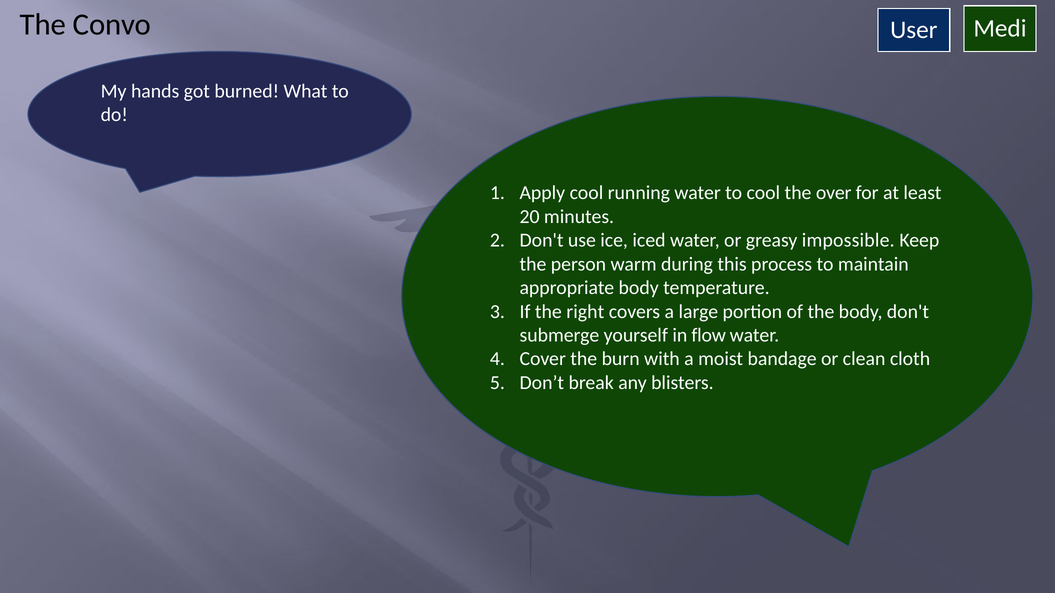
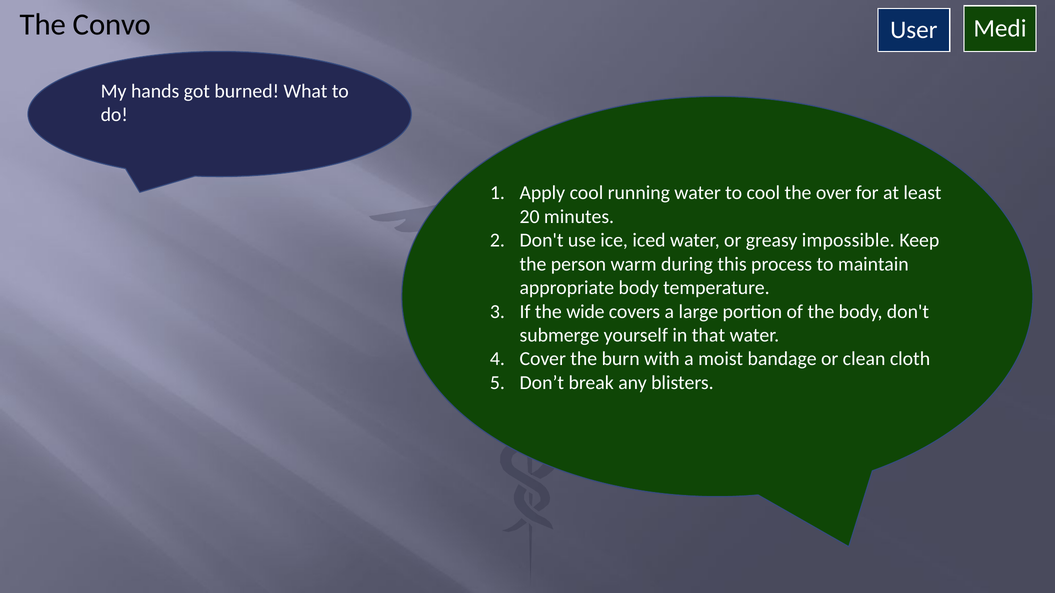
right: right -> wide
flow: flow -> that
